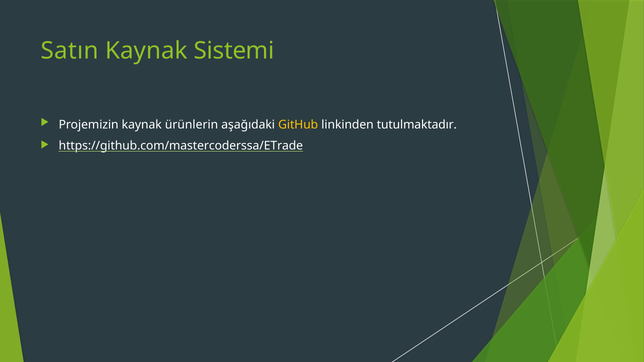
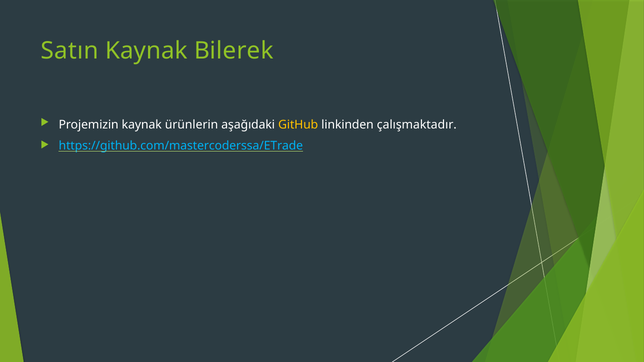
Sistemi: Sistemi -> Bilerek
tutulmaktadır: tutulmaktadır -> çalışmaktadır
https://github.com/mastercoderssa/ETrade colour: white -> light blue
